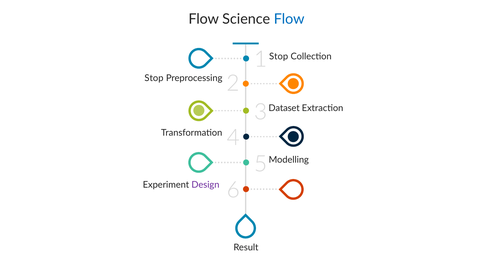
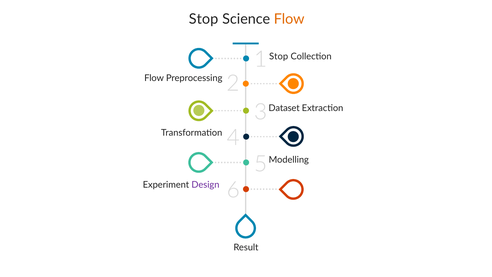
Flow at (204, 19): Flow -> Stop
Flow at (289, 19) colour: blue -> orange
Stop at (154, 78): Stop -> Flow
